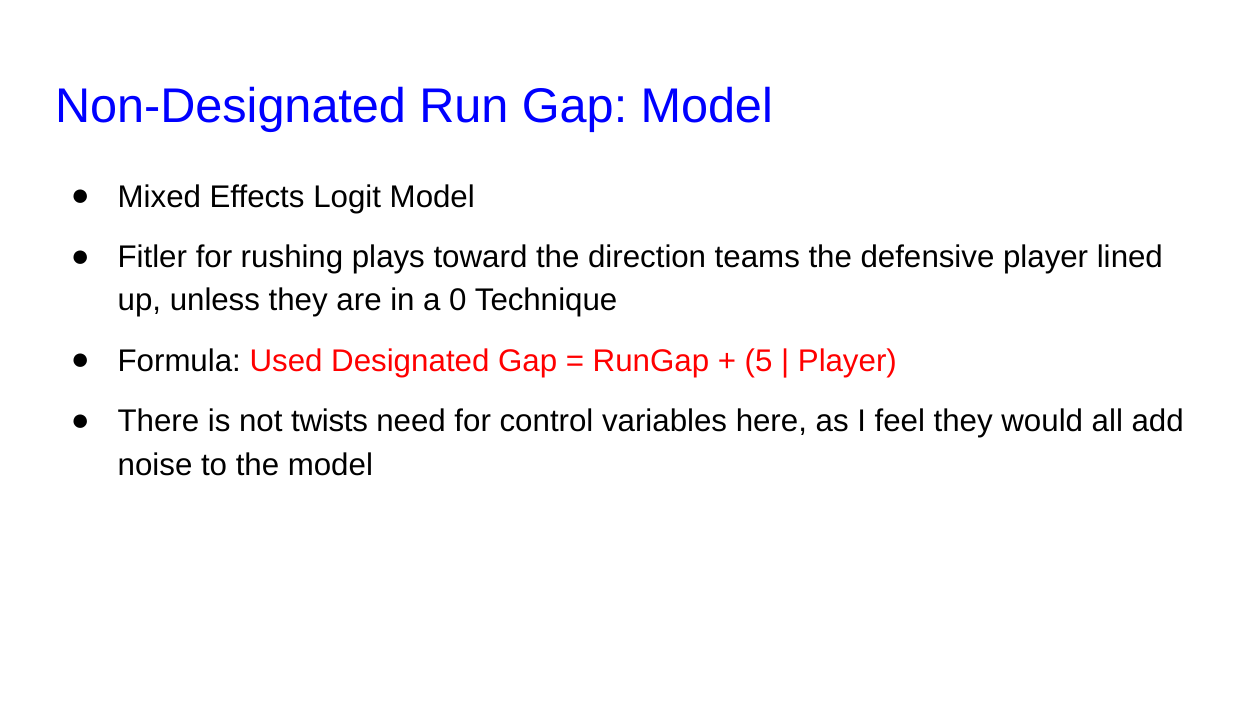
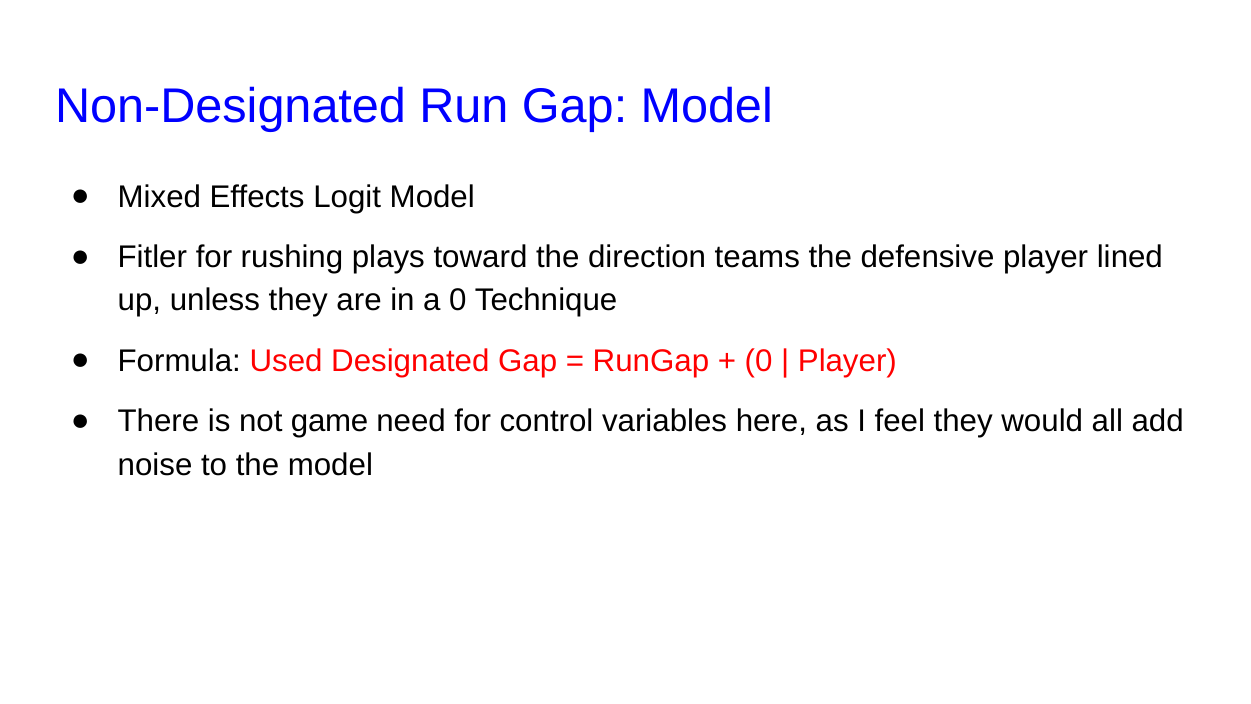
5 at (759, 361): 5 -> 0
twists: twists -> game
